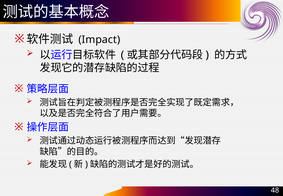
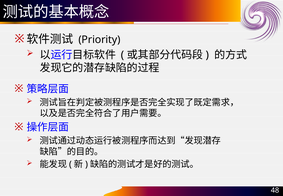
Impact: Impact -> Priority
